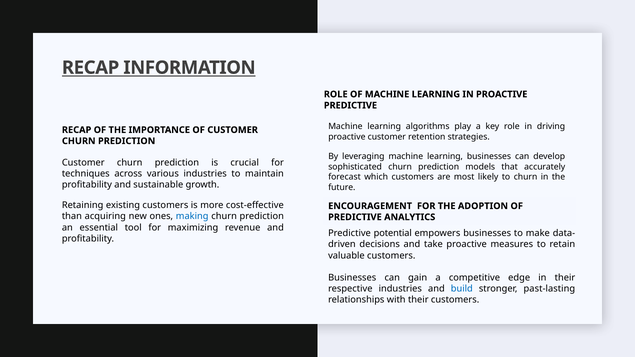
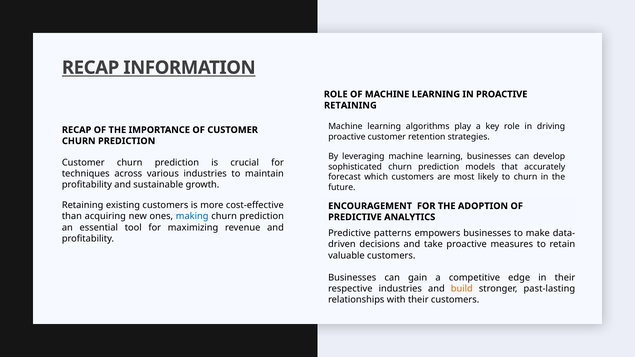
PREDICTIVE at (350, 105): PREDICTIVE -> RETAINING
potential: potential -> patterns
build colour: blue -> orange
